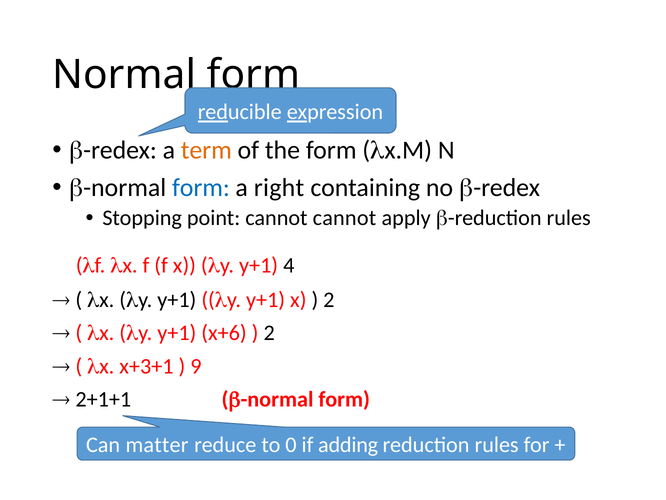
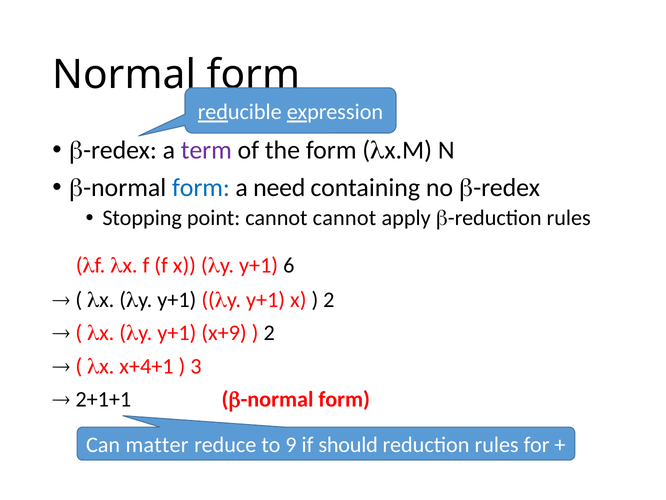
term colour: orange -> purple
right: right -> need
4: 4 -> 6
x+6: x+6 -> x+9
x+3+1: x+3+1 -> x+4+1
9: 9 -> 3
0: 0 -> 9
adding: adding -> should
